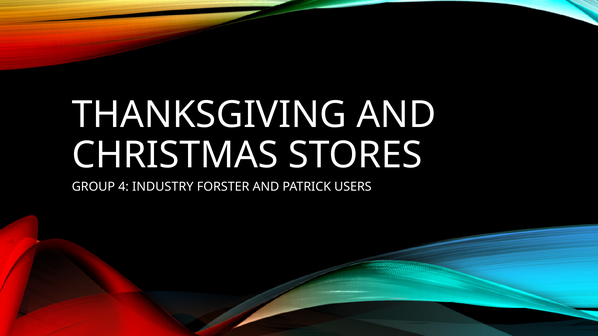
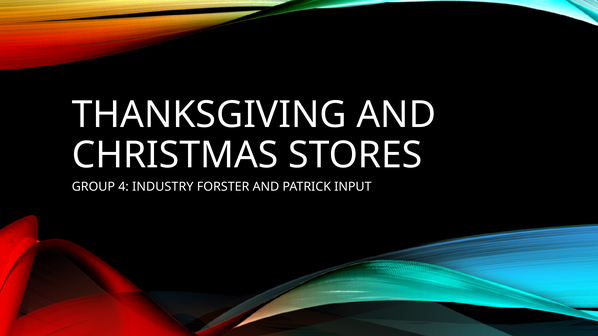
USERS: USERS -> INPUT
